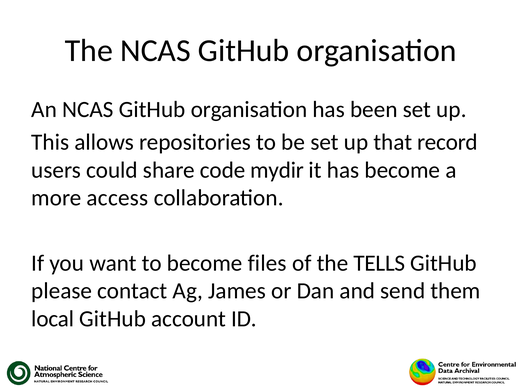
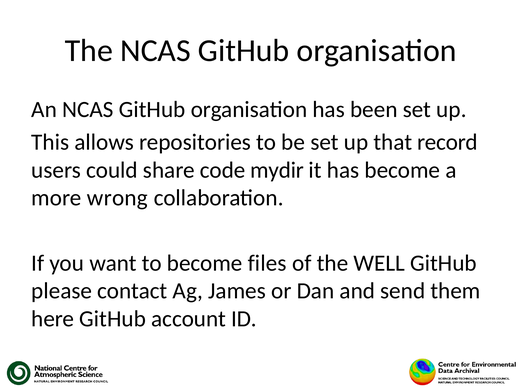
access: access -> wrong
TELLS: TELLS -> WELL
local: local -> here
